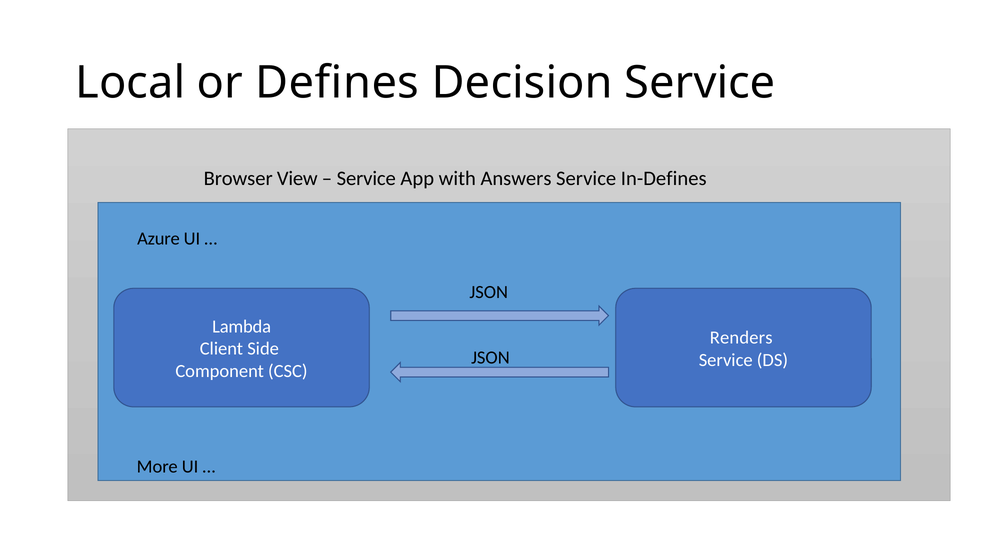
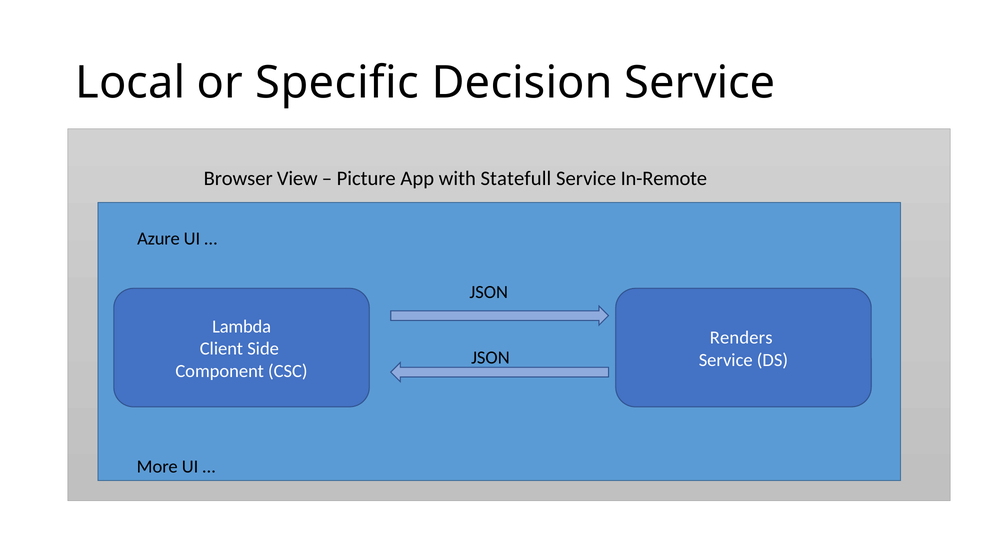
Defines: Defines -> Specific
Service at (366, 179): Service -> Picture
Answers: Answers -> Statefull
In-Defines: In-Defines -> In-Remote
